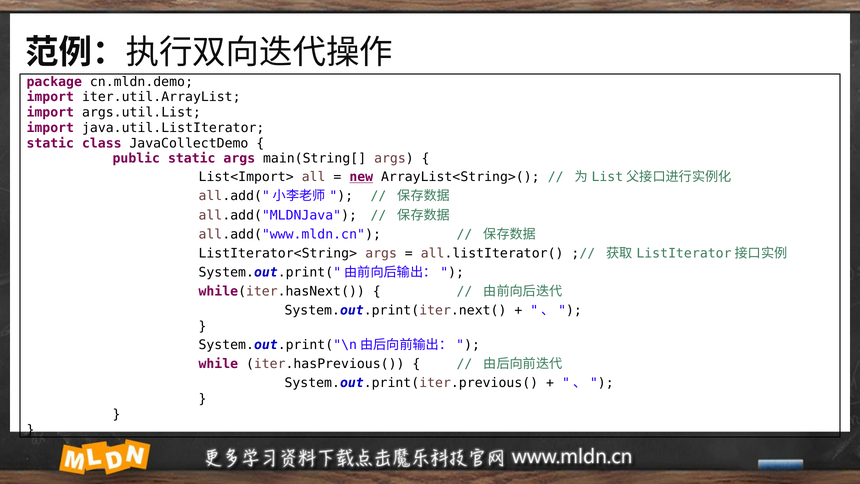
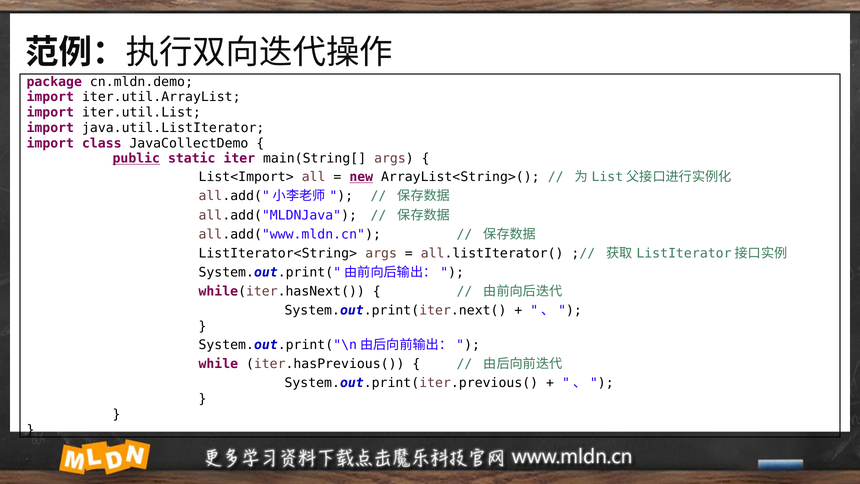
args.util.List: args.util.List -> iter.util.List
static at (50, 143): static -> import
public underline: none -> present
static args: args -> iter
